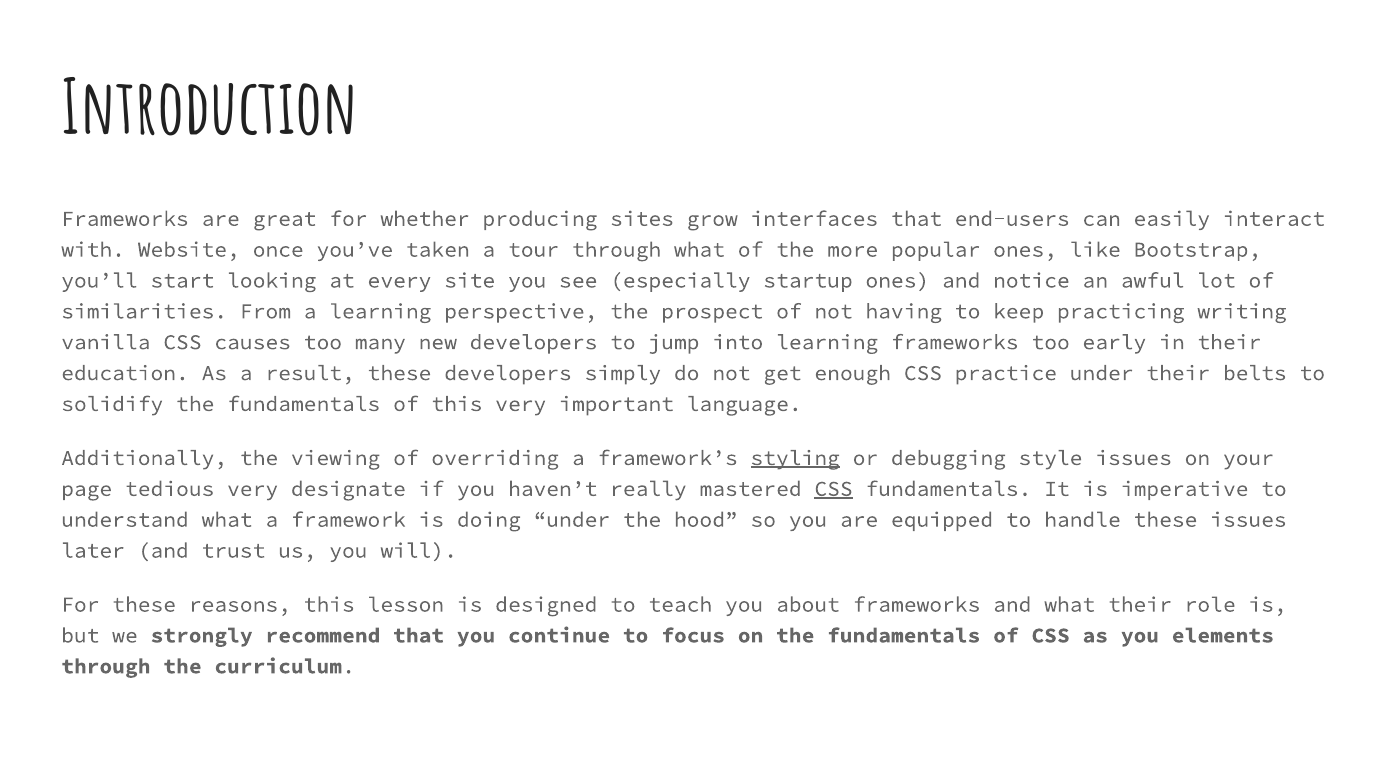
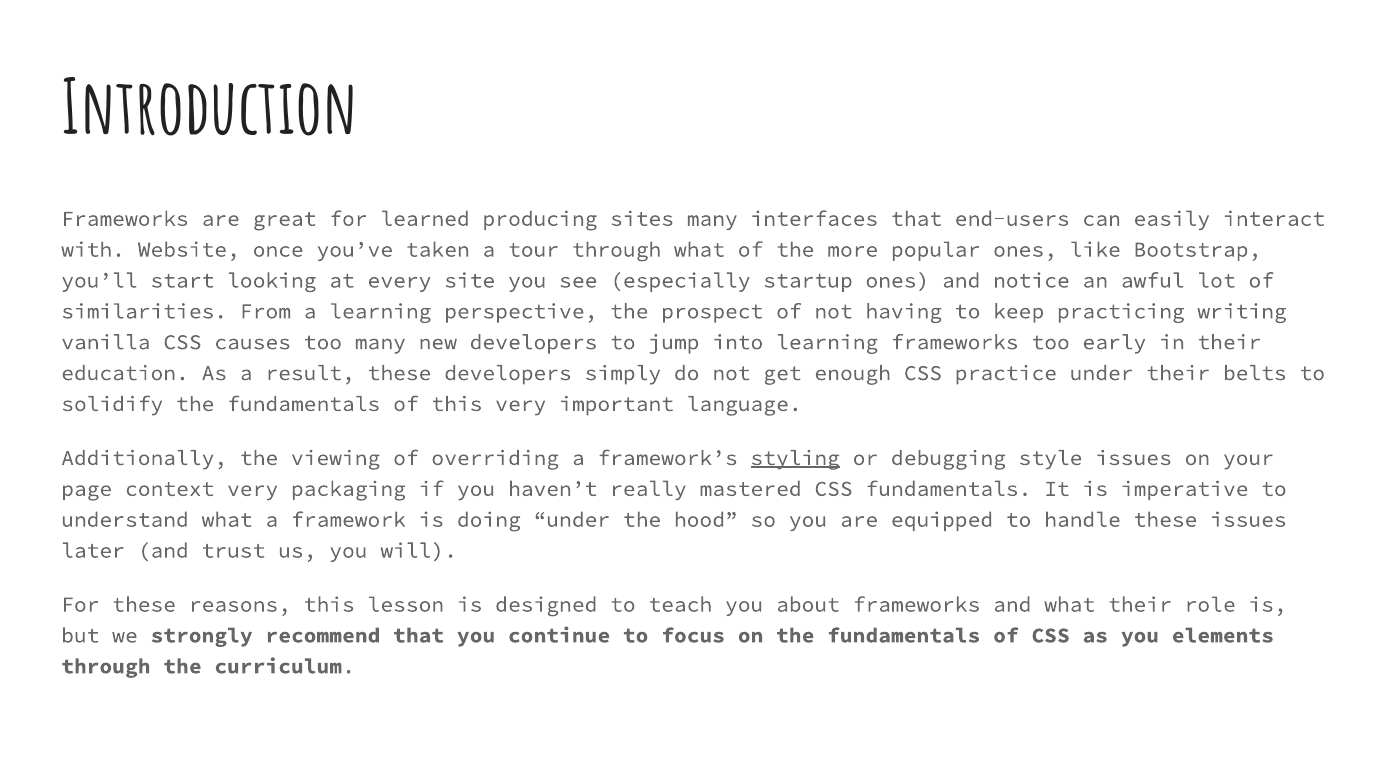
whether: whether -> learned
sites grow: grow -> many
tedious: tedious -> context
designate: designate -> packaging
CSS at (834, 488) underline: present -> none
